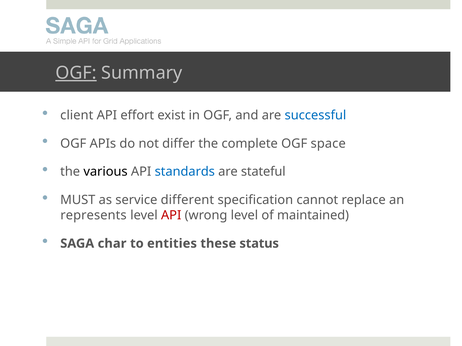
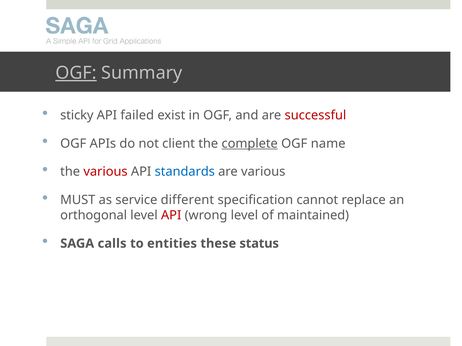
client: client -> sticky
effort: effort -> failed
successful colour: blue -> red
differ: differ -> client
complete underline: none -> present
space: space -> name
various at (106, 172) colour: black -> red
are stateful: stateful -> various
represents: represents -> orthogonal
char: char -> calls
